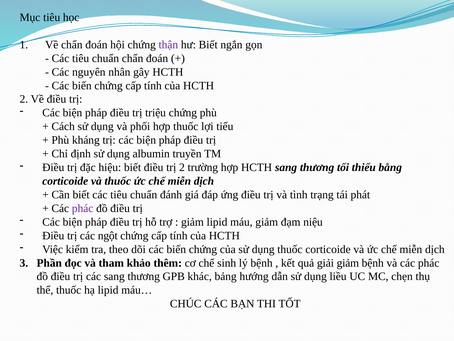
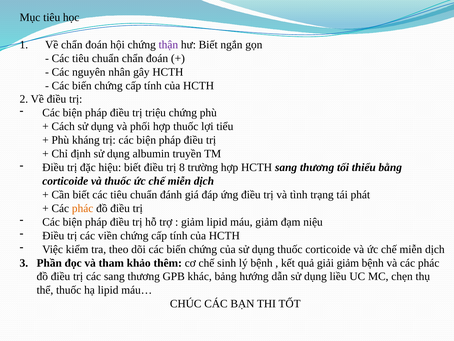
trị 2: 2 -> 8
phác at (83, 208) colour: purple -> orange
ngột: ngột -> viền
